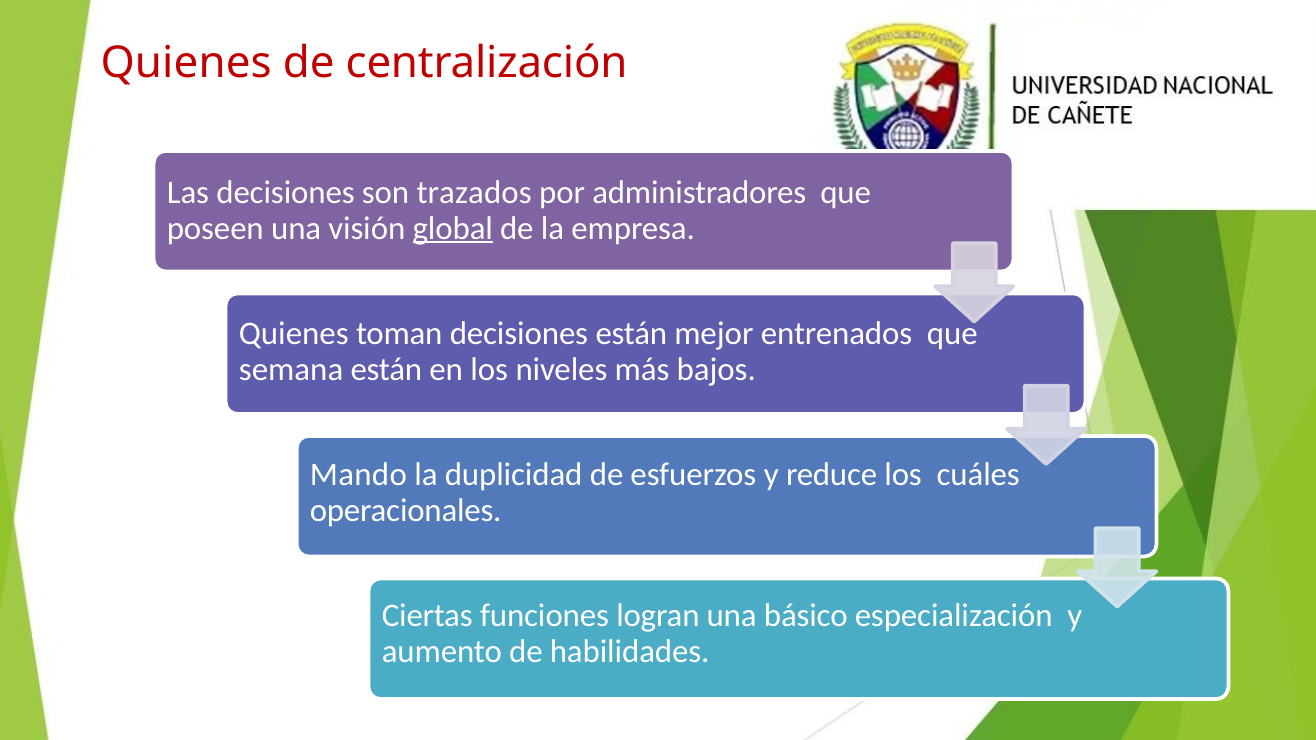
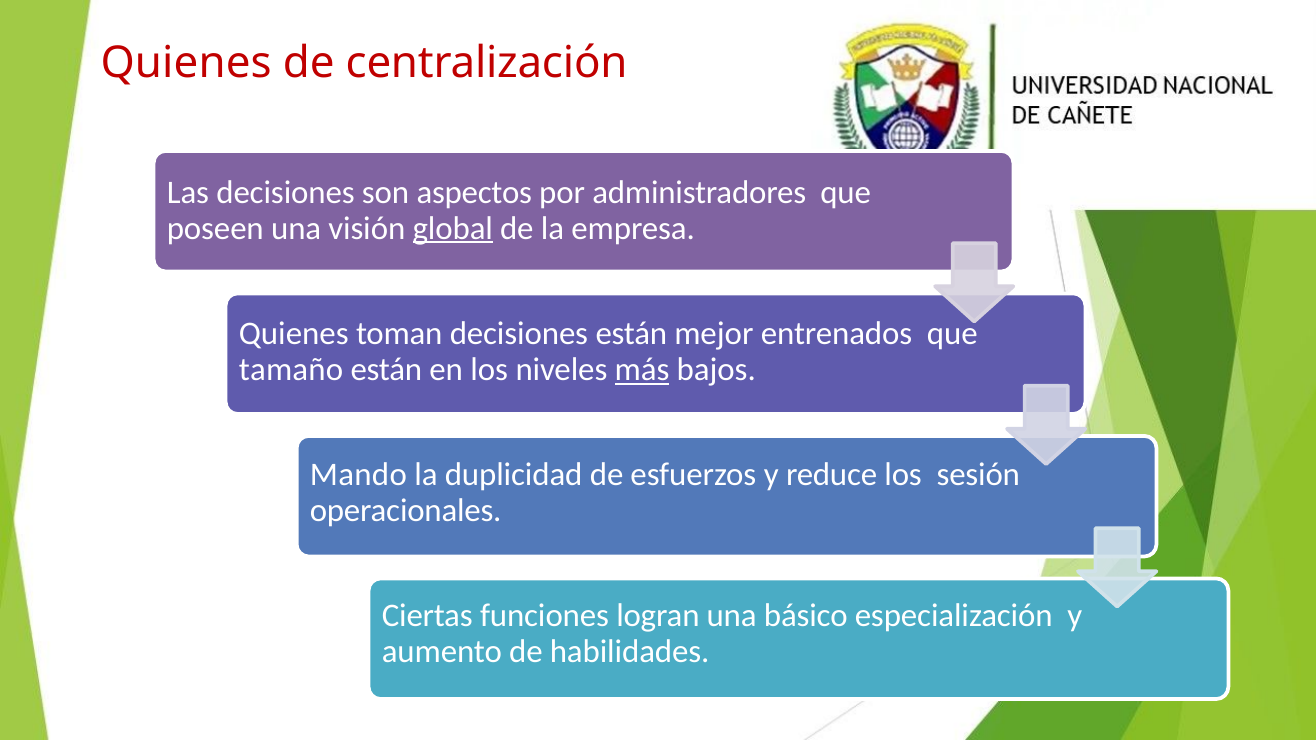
trazados: trazados -> aspectos
semana: semana -> tamaño
más underline: none -> present
cuáles: cuáles -> sesión
